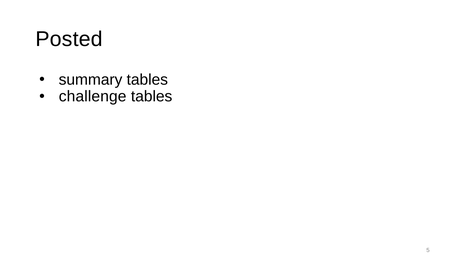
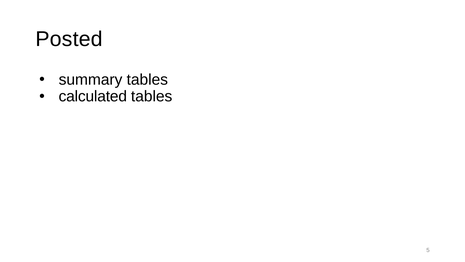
challenge: challenge -> calculated
